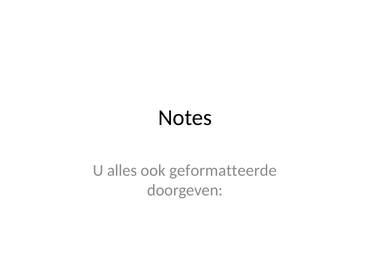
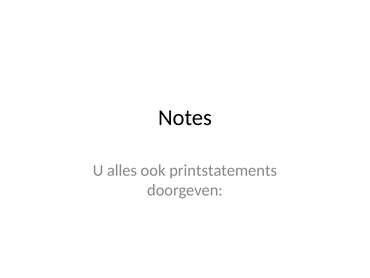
geformatteerde: geformatteerde -> printstatements
